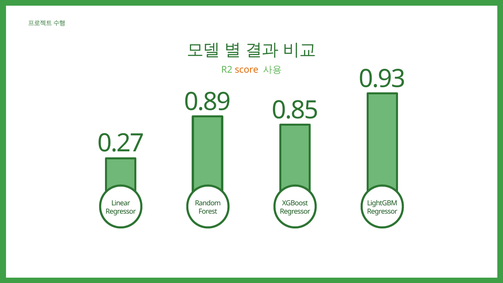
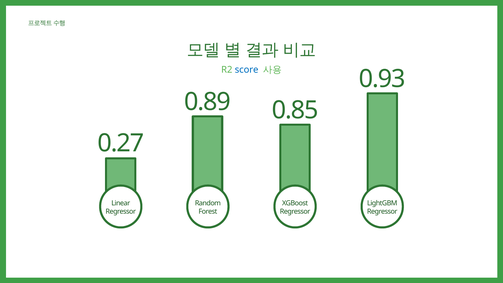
score colour: orange -> blue
